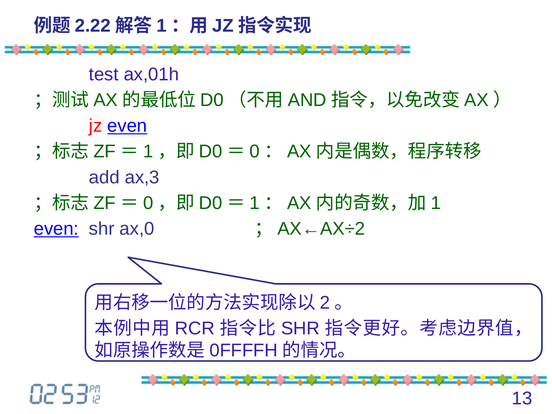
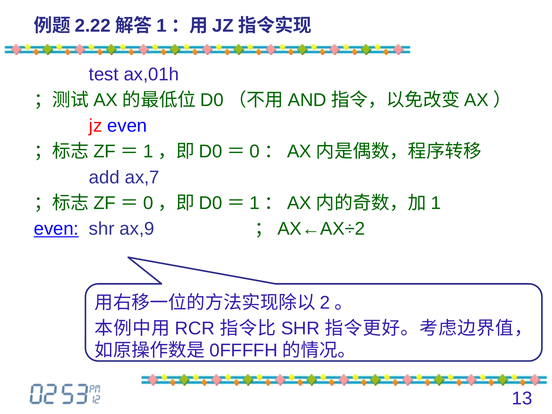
even at (127, 126) underline: present -> none
ax,3: ax,3 -> ax,7
ax,0: ax,0 -> ax,9
